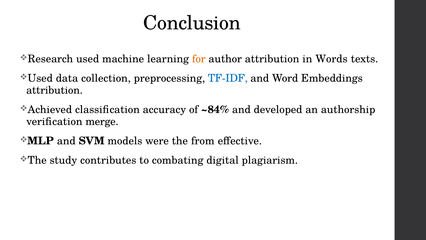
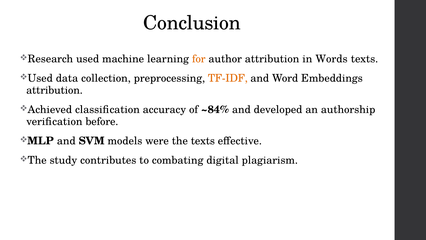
TF-IDF colour: blue -> orange
merge: merge -> before
the from: from -> texts
